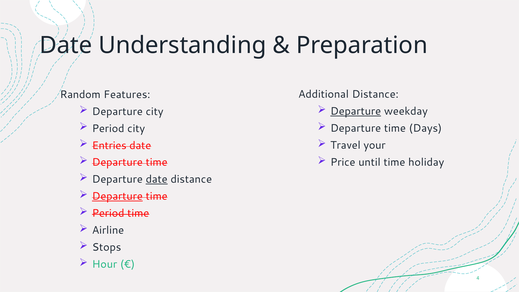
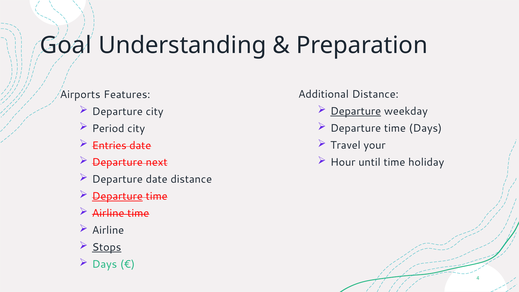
Date at (66, 45): Date -> Goal
Random: Random -> Airports
Price: Price -> Hour
time at (157, 162): time -> next
date at (157, 179) underline: present -> none
Period at (108, 213): Period -> Airline
Stops underline: none -> present
Hour at (105, 264): Hour -> Days
